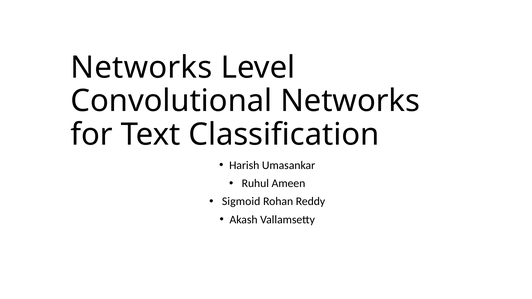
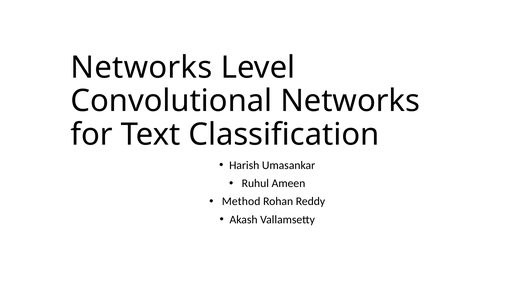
Sigmoid: Sigmoid -> Method
